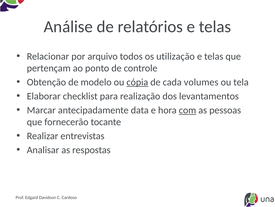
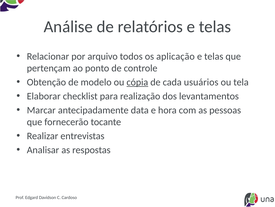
utilização: utilização -> aplicação
volumes: volumes -> usuários
com underline: present -> none
